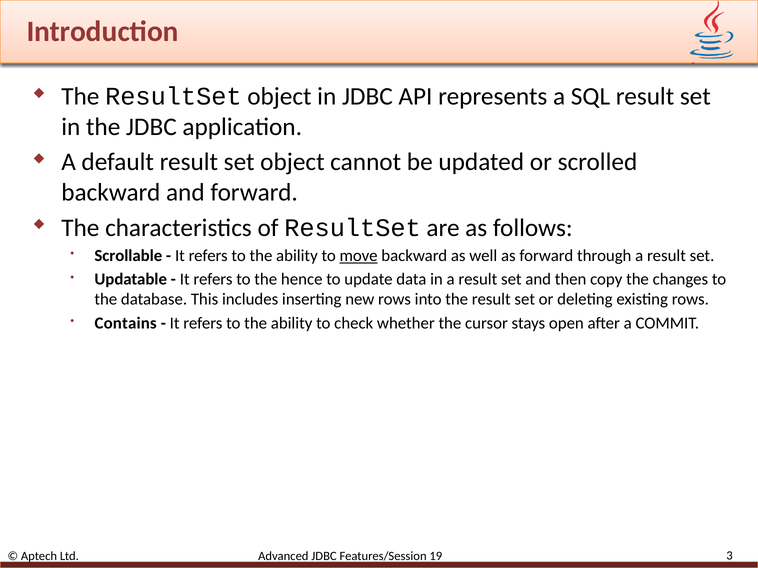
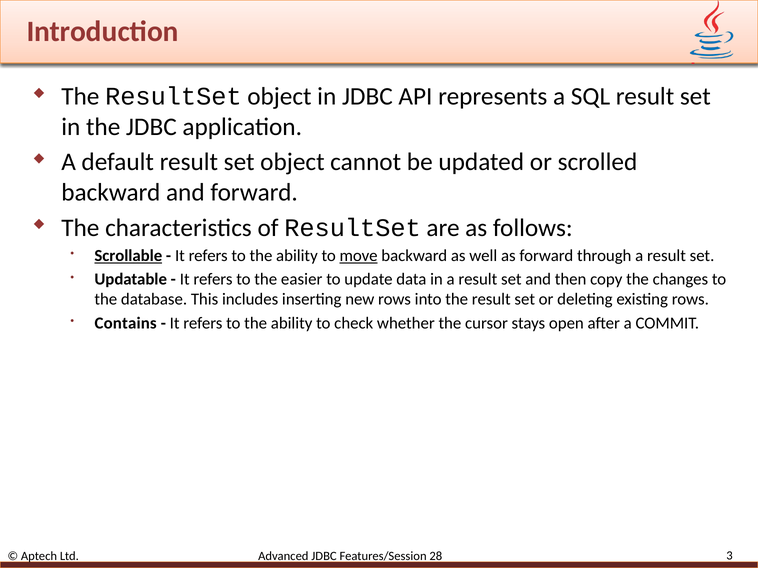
Scrollable underline: none -> present
hence: hence -> easier
19: 19 -> 28
